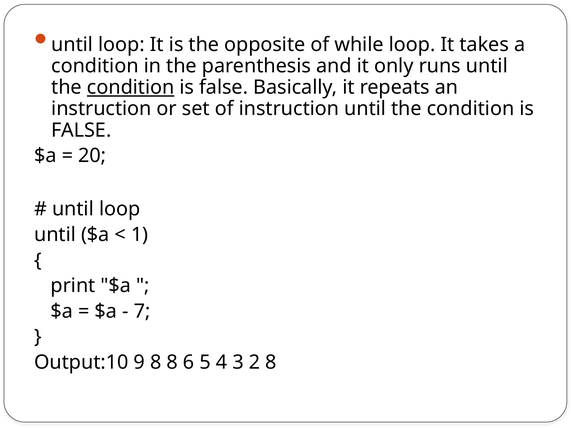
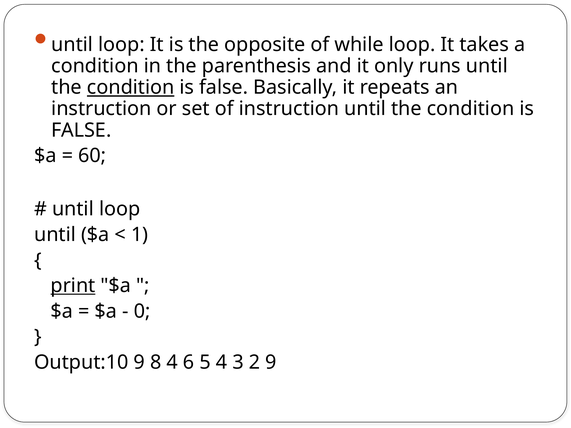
20: 20 -> 60
print underline: none -> present
7: 7 -> 0
8 8: 8 -> 4
2 8: 8 -> 9
